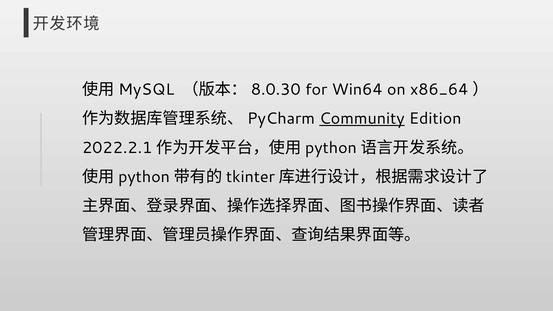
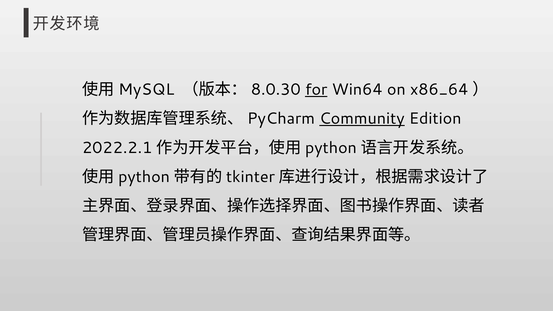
for underline: none -> present
